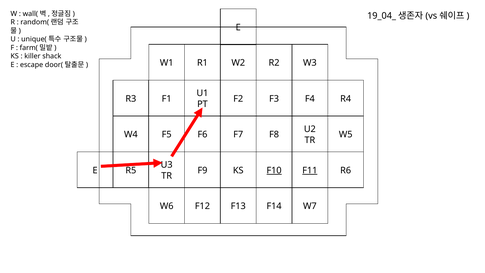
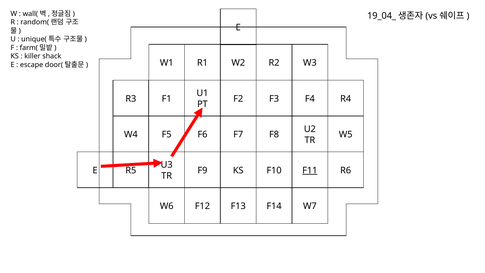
F10 underline: present -> none
